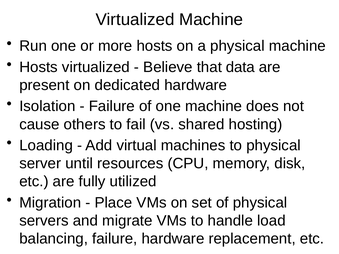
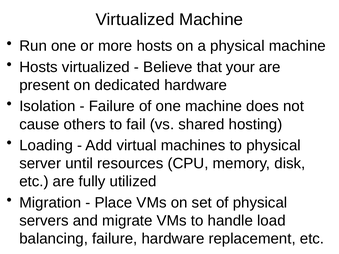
data: data -> your
